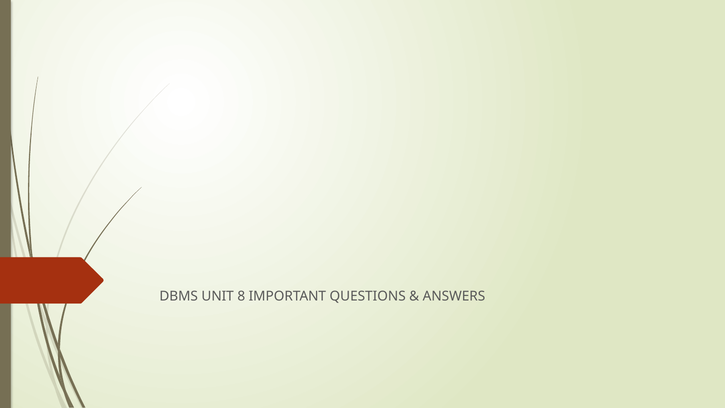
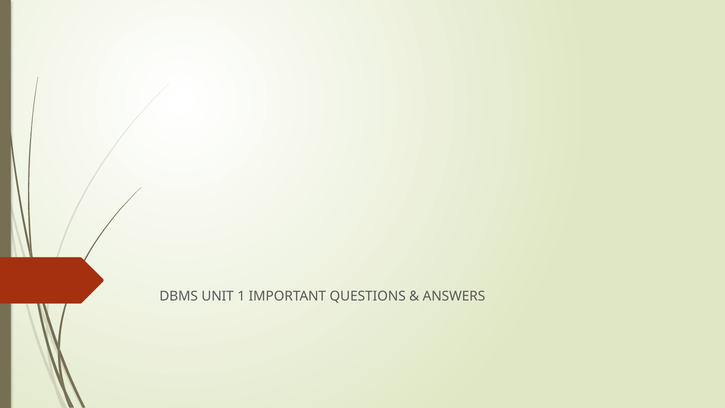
8: 8 -> 1
